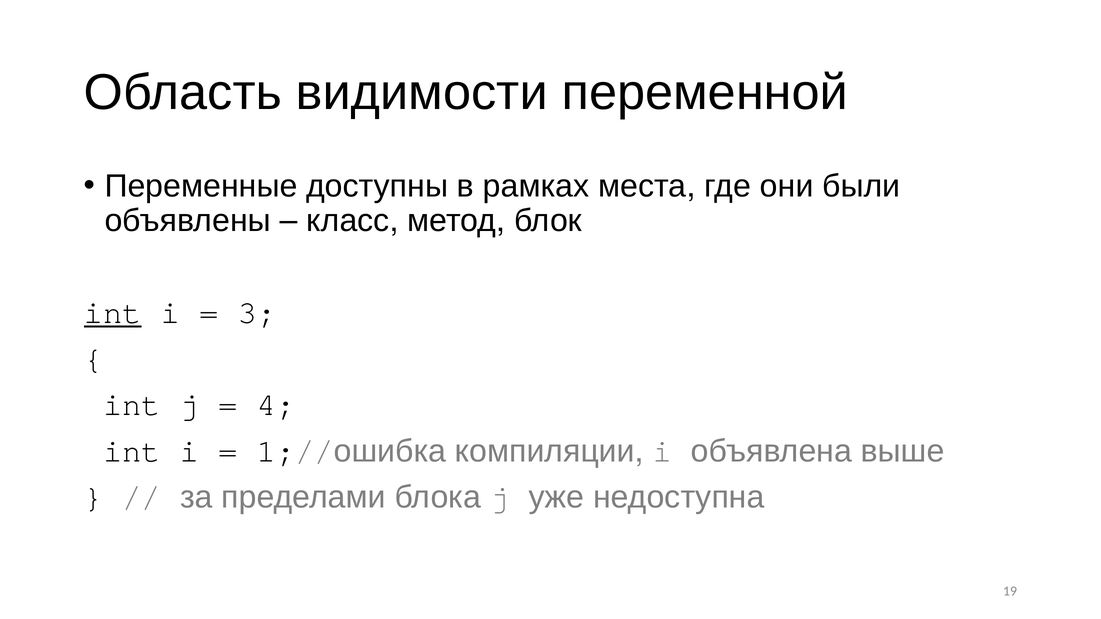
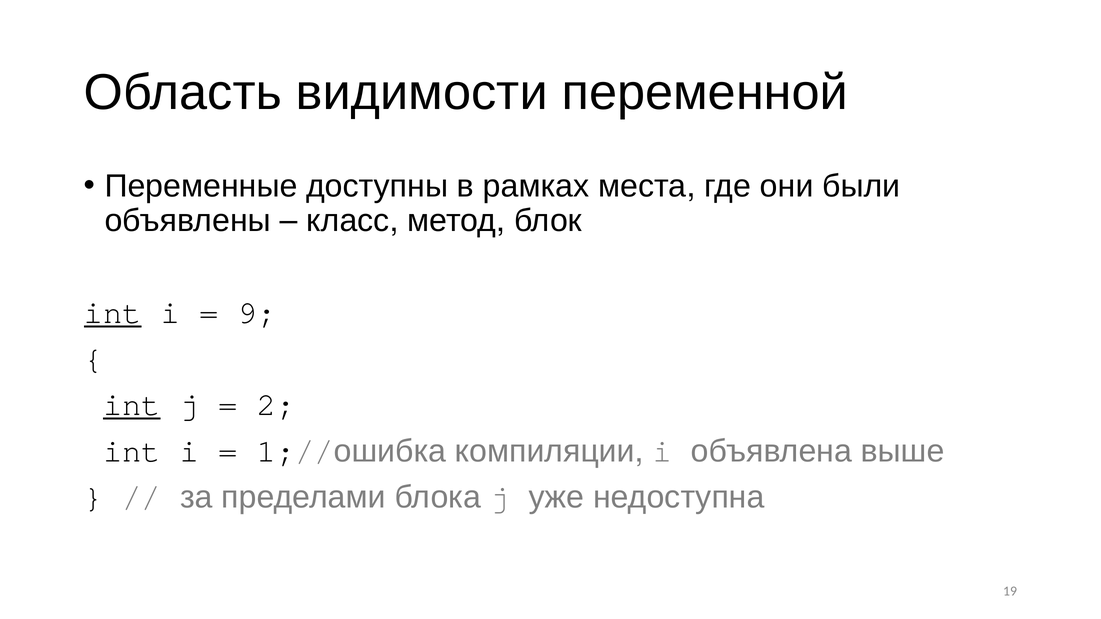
3: 3 -> 9
int at (132, 405) underline: none -> present
4: 4 -> 2
